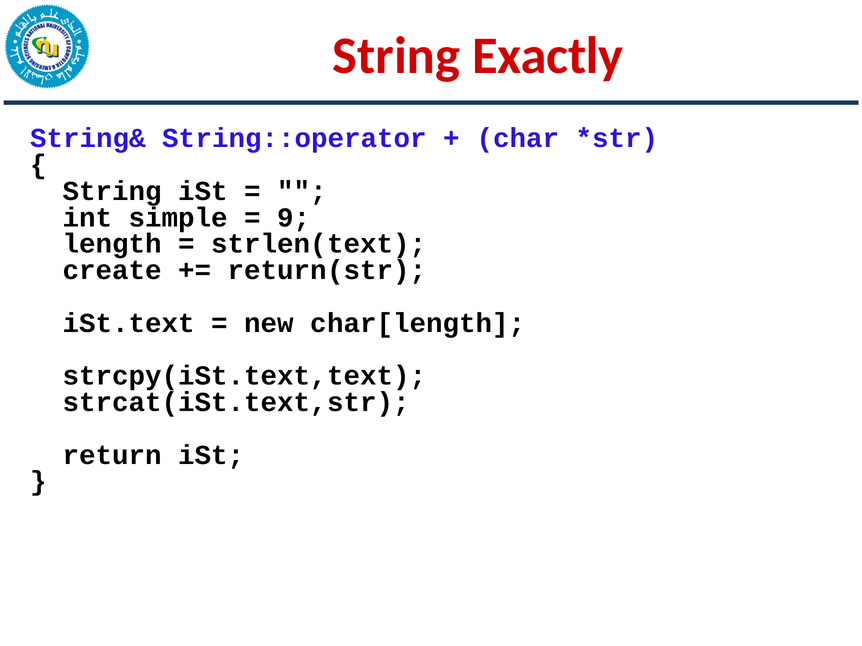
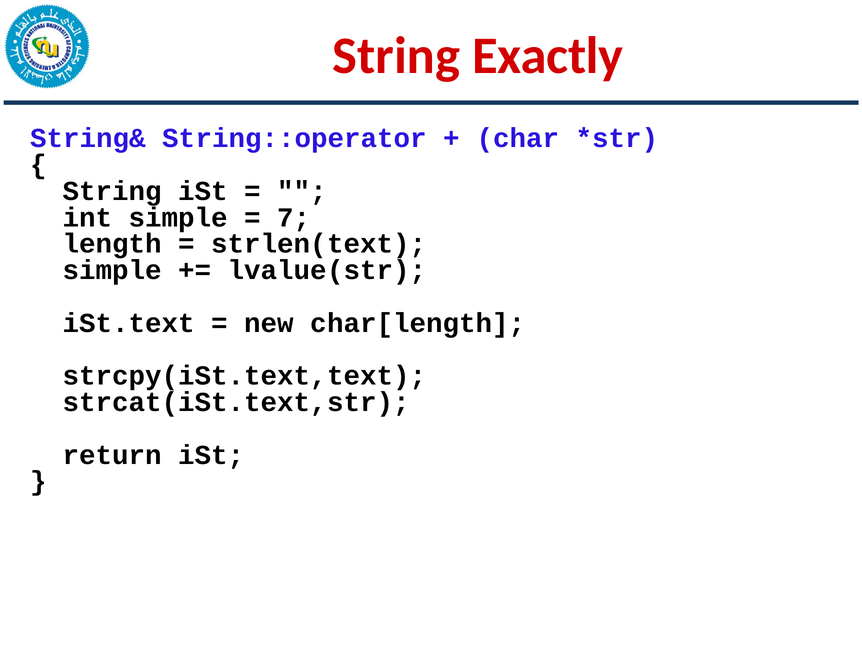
9: 9 -> 7
create at (112, 270): create -> simple
return(str: return(str -> lvalue(str
